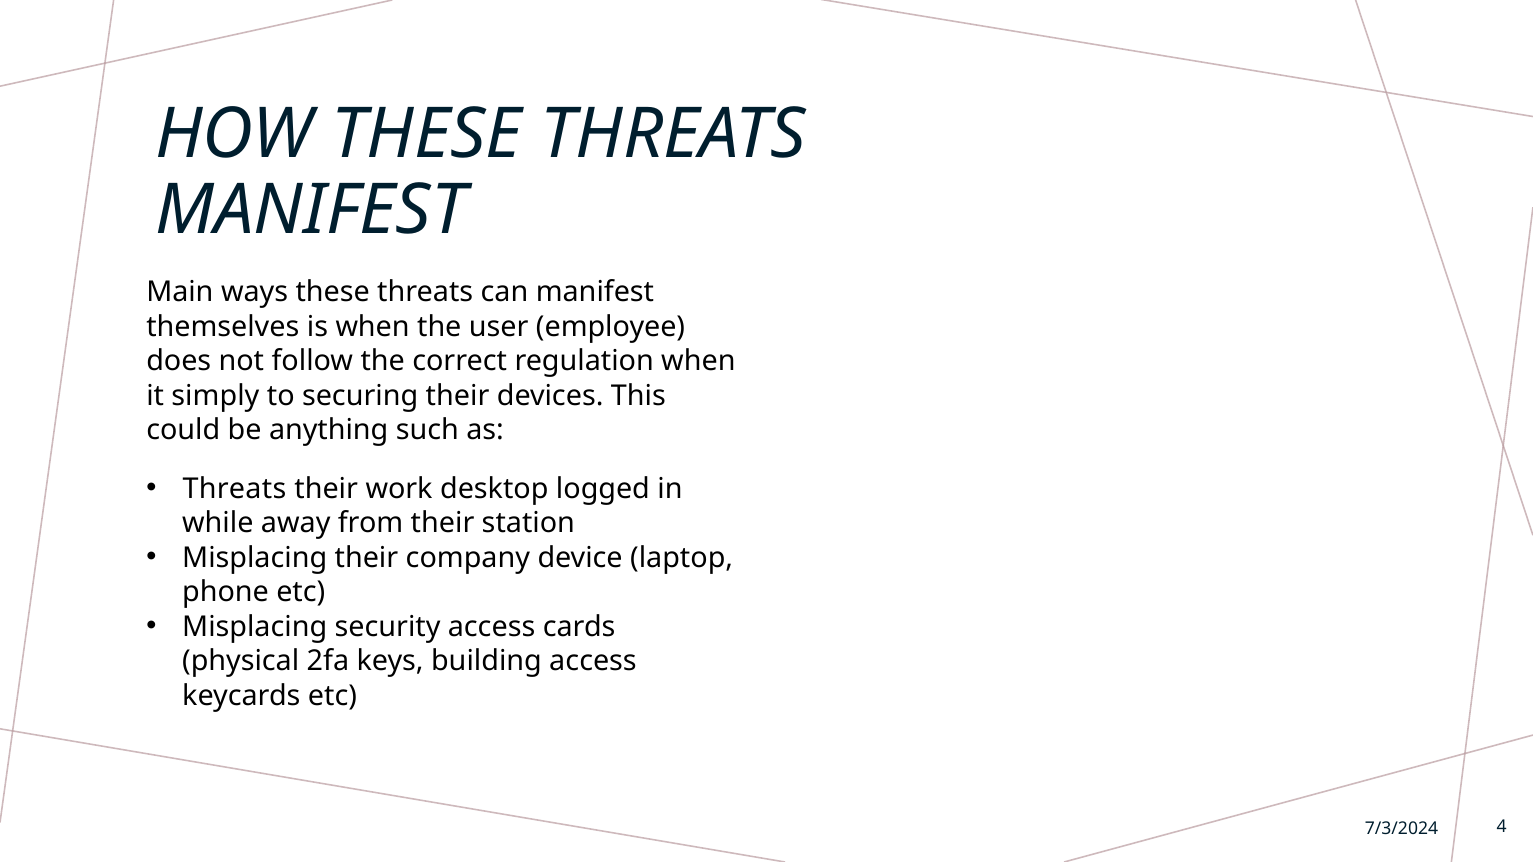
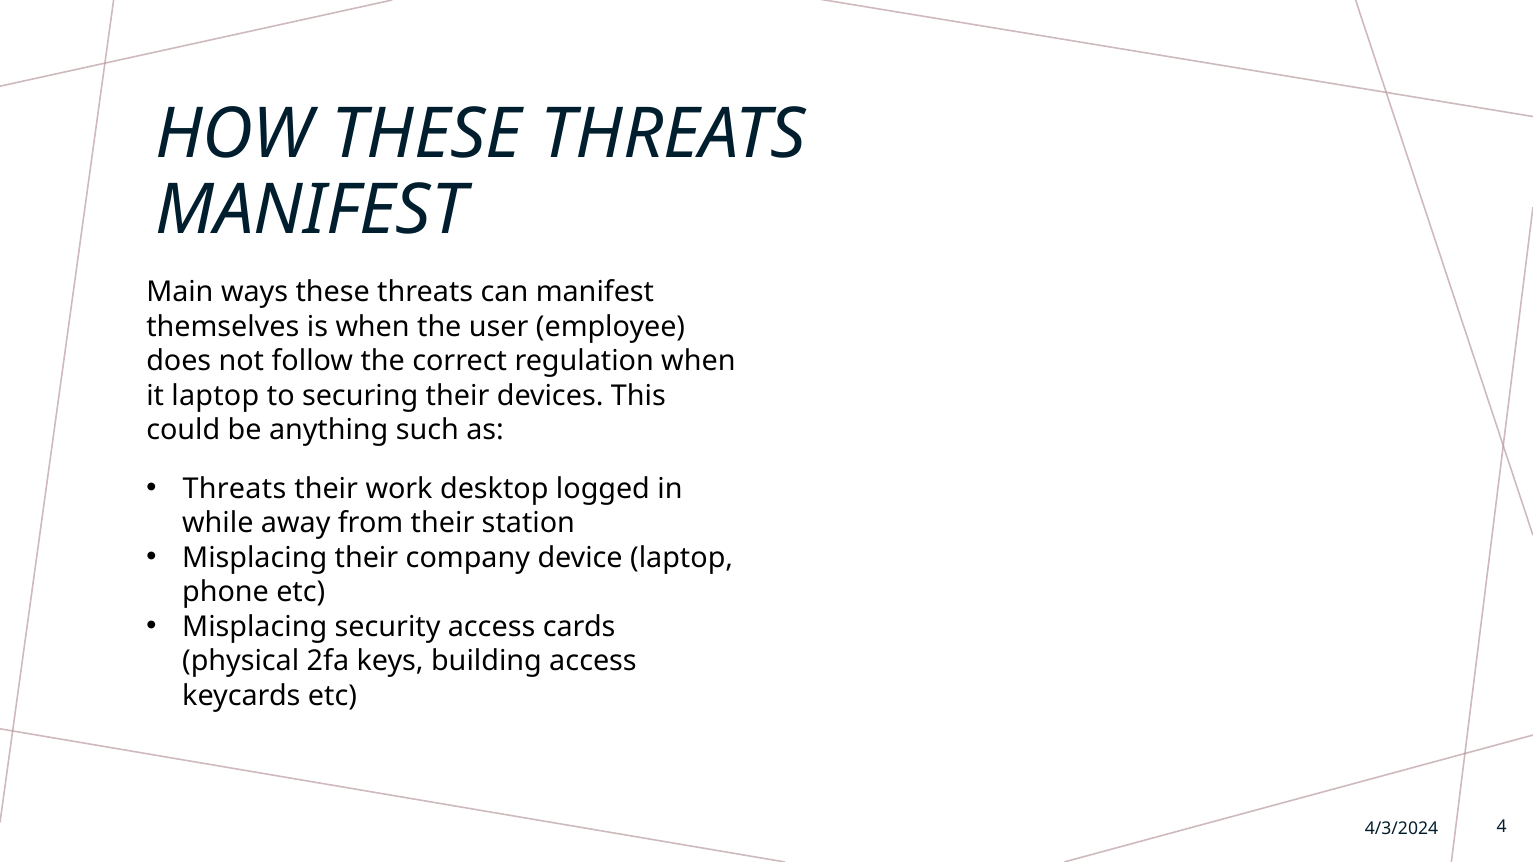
it simply: simply -> laptop
7/3/2024: 7/3/2024 -> 4/3/2024
